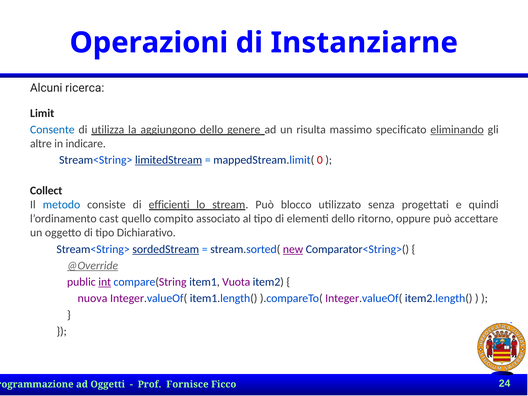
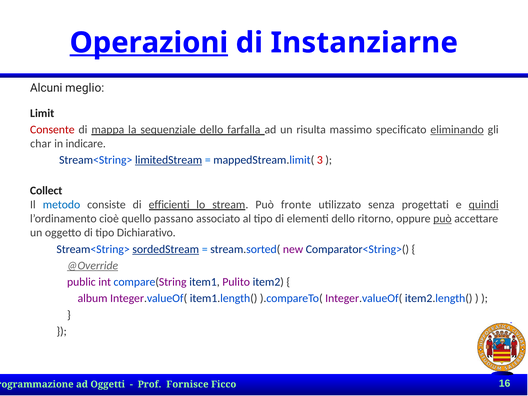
Operazioni underline: none -> present
ricerca: ricerca -> meglio
Consente colour: blue -> red
utilizza: utilizza -> mappa
aggiungono: aggiungono -> sequenziale
genere: genere -> farfalla
altre: altre -> char
0: 0 -> 3
blocco: blocco -> fronte
quindi underline: none -> present
cast: cast -> cioè
compito: compito -> passano
può at (442, 219) underline: none -> present
new underline: present -> none
int underline: present -> none
Vuota: Vuota -> Pulito
nuova: nuova -> album
24: 24 -> 16
